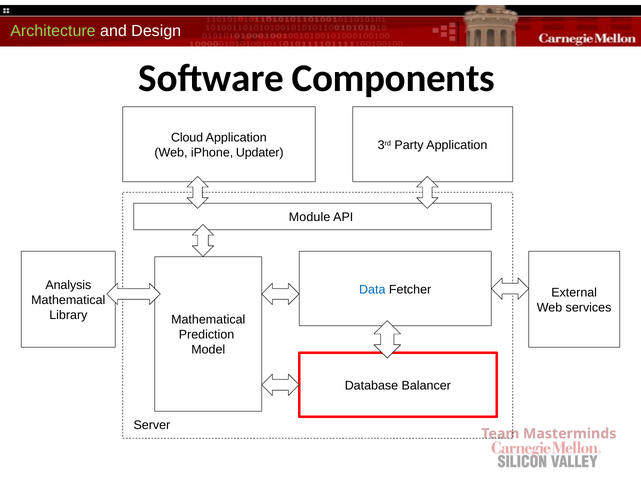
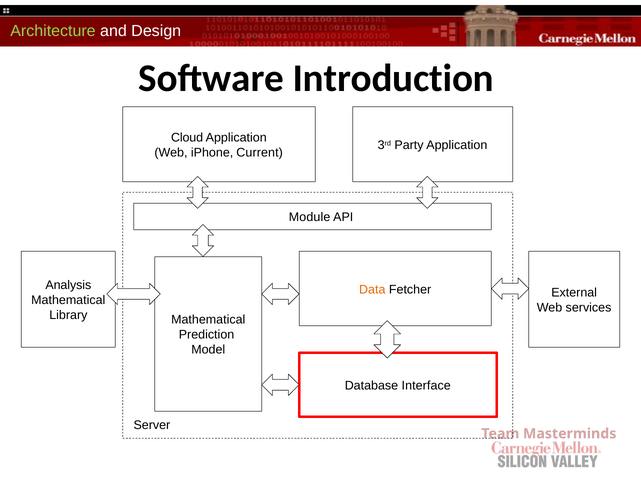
Components: Components -> Introduction
Updater: Updater -> Current
Data colour: blue -> orange
Balancer: Balancer -> Interface
